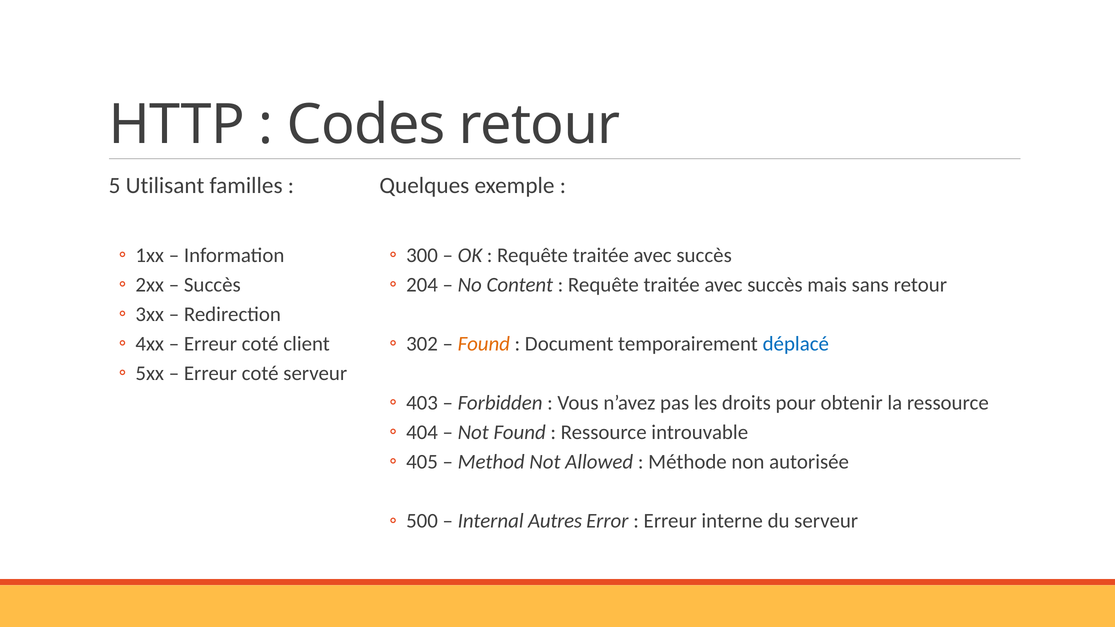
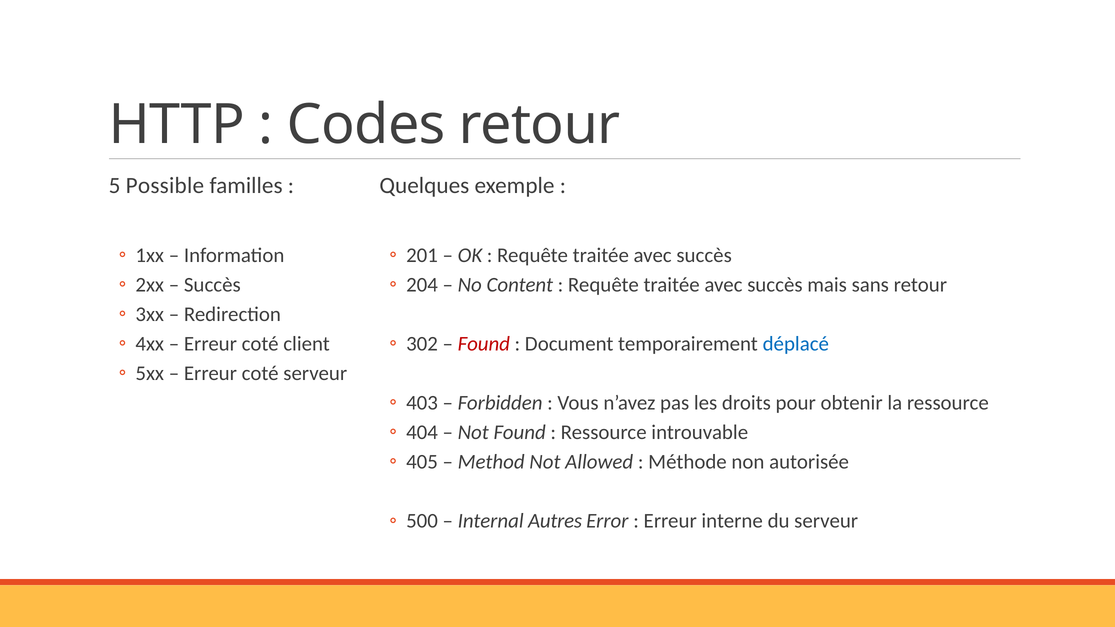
Utilisant: Utilisant -> Possible
300: 300 -> 201
Found at (484, 344) colour: orange -> red
